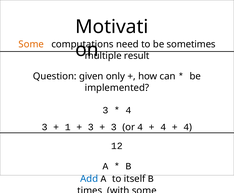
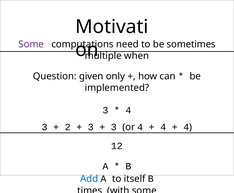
Some at (31, 44) colour: orange -> purple
result: result -> when
1: 1 -> 2
